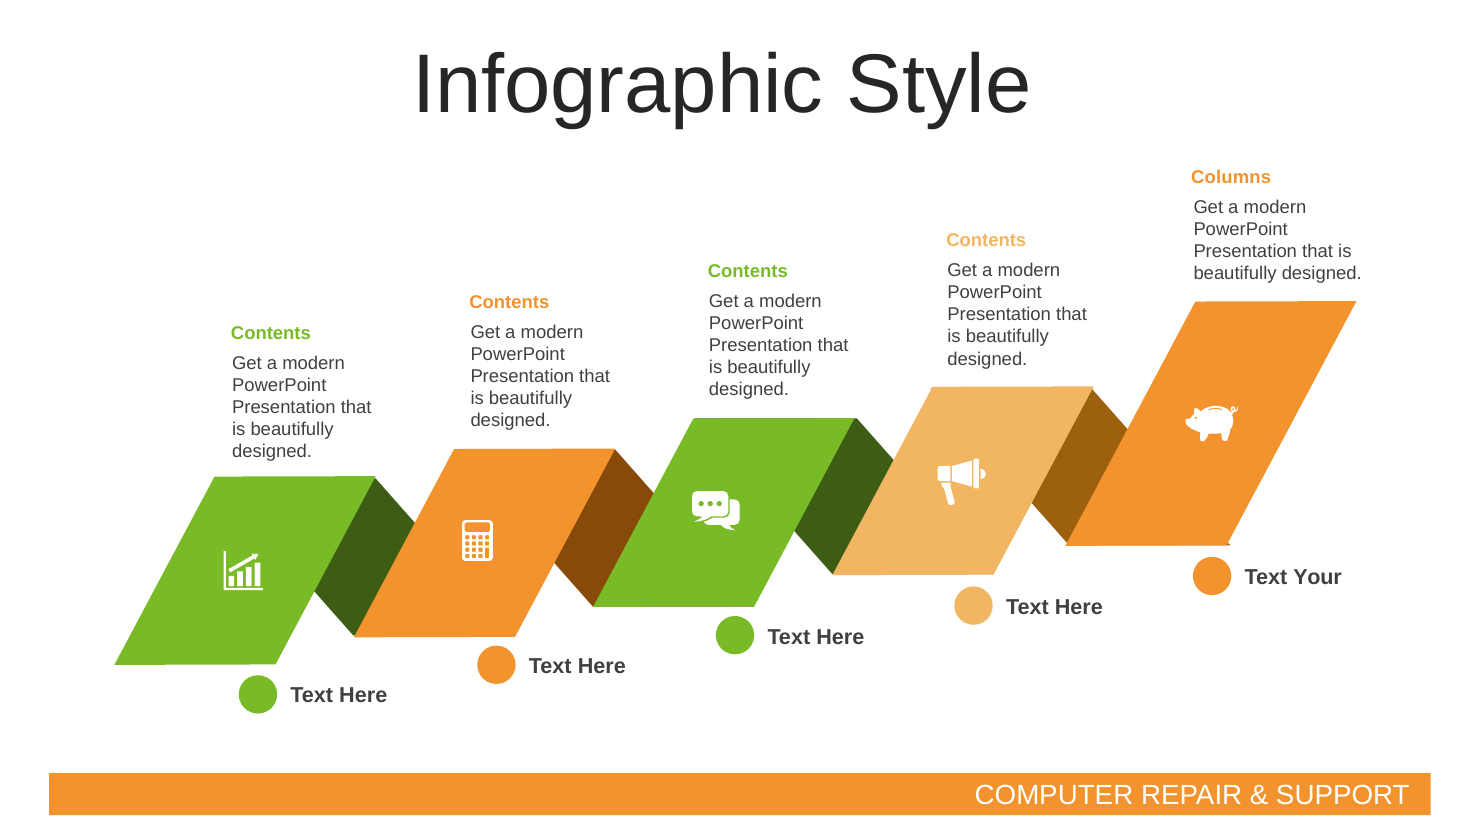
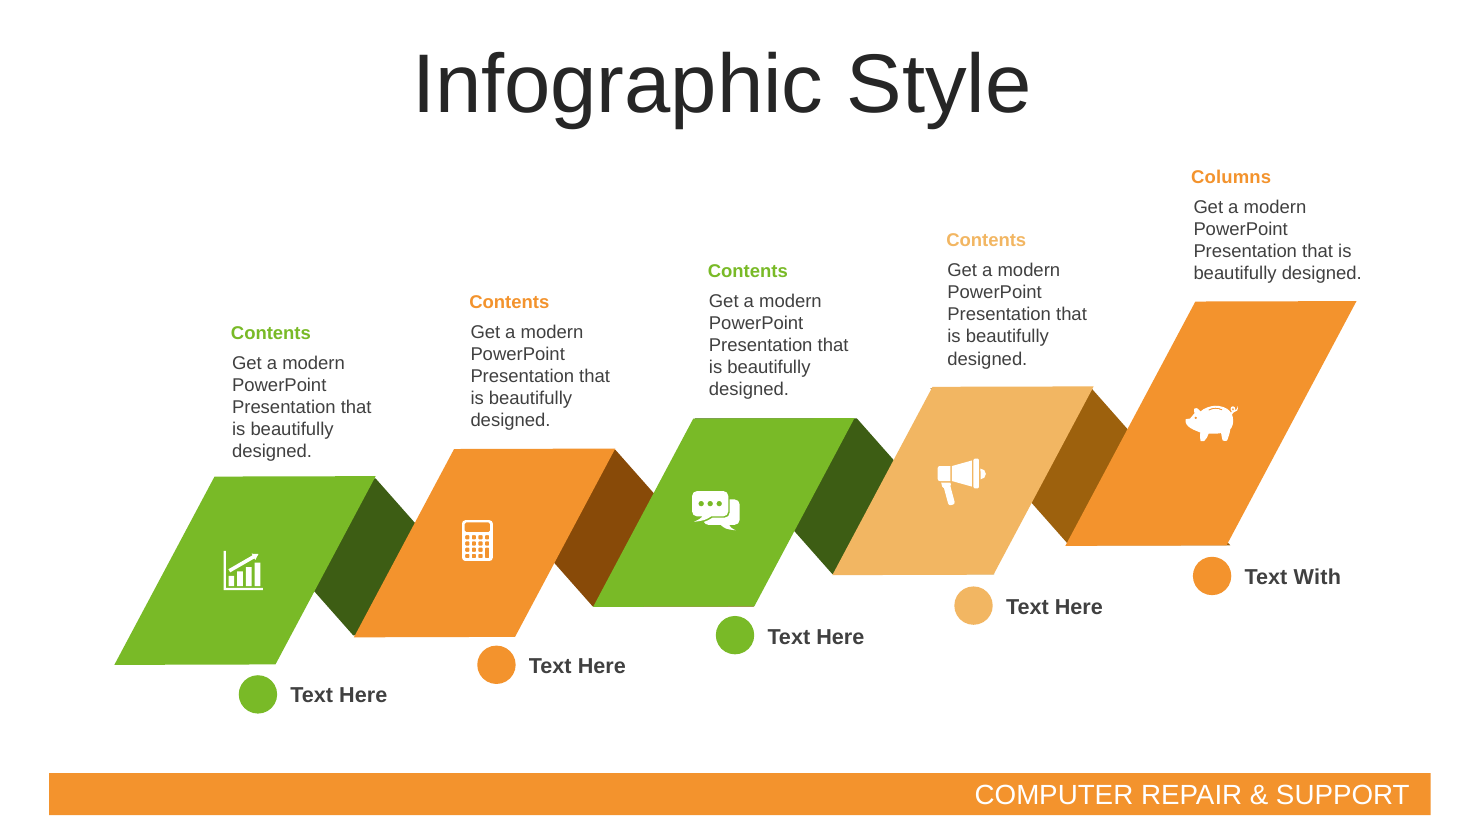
Your: Your -> With
